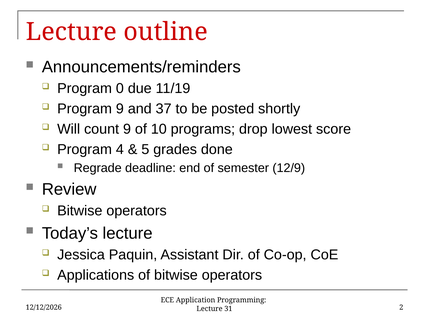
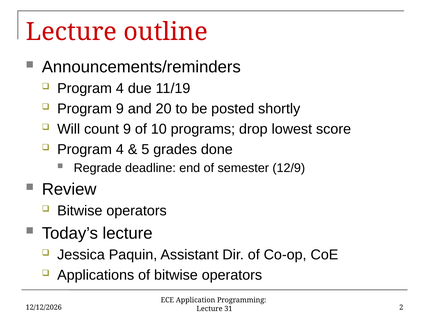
0 at (120, 88): 0 -> 4
37: 37 -> 20
